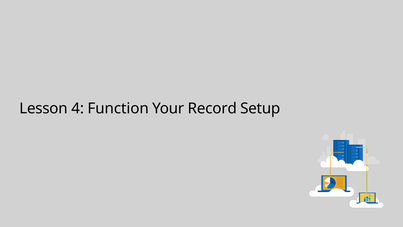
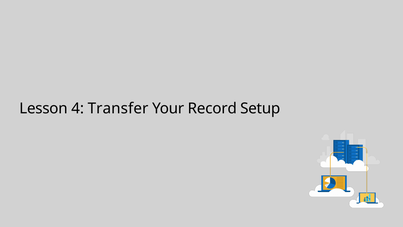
Function: Function -> Transfer
